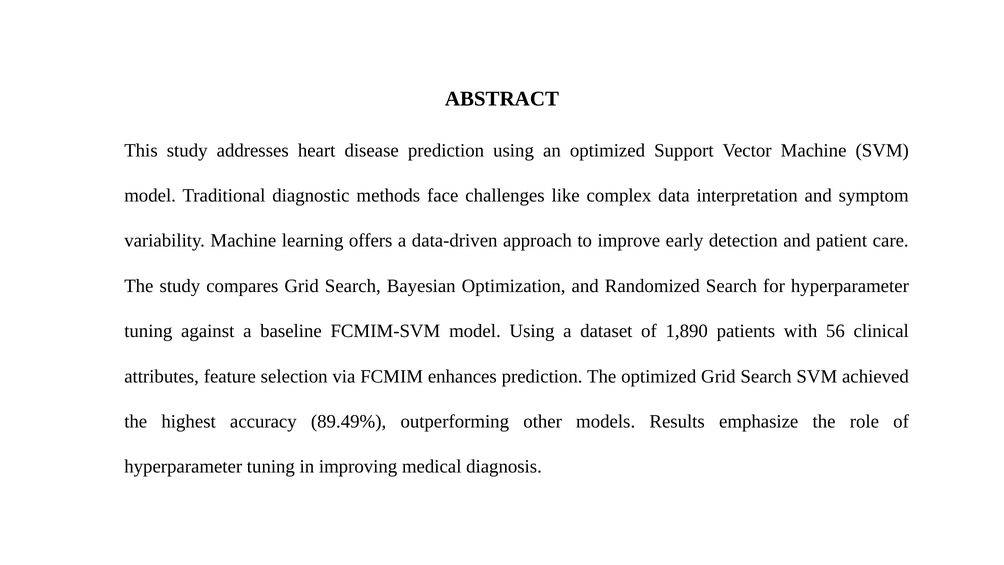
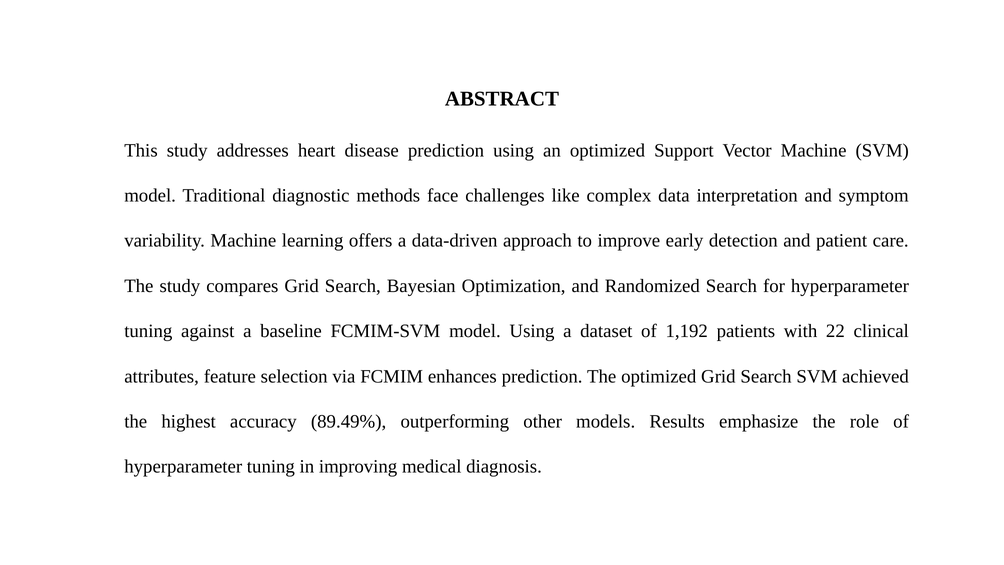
1,890: 1,890 -> 1,192
56: 56 -> 22
